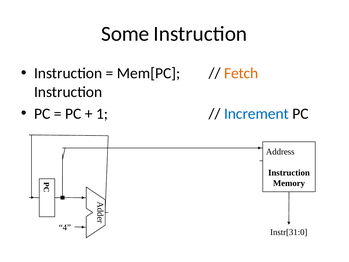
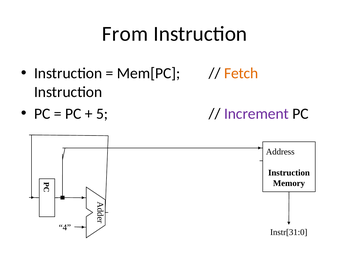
Some: Some -> From
1: 1 -> 5
Increment colour: blue -> purple
